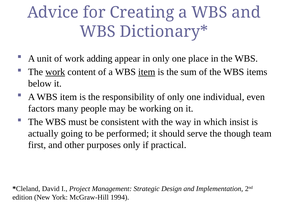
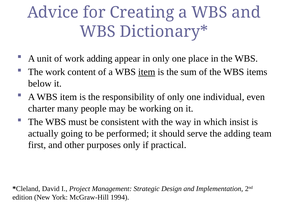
work at (55, 72) underline: present -> none
factors: factors -> charter
the though: though -> adding
